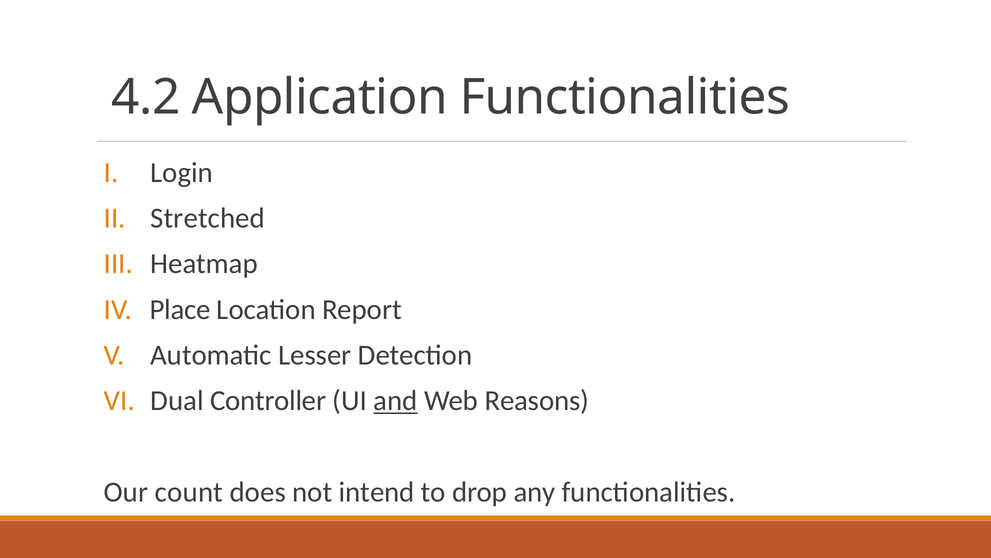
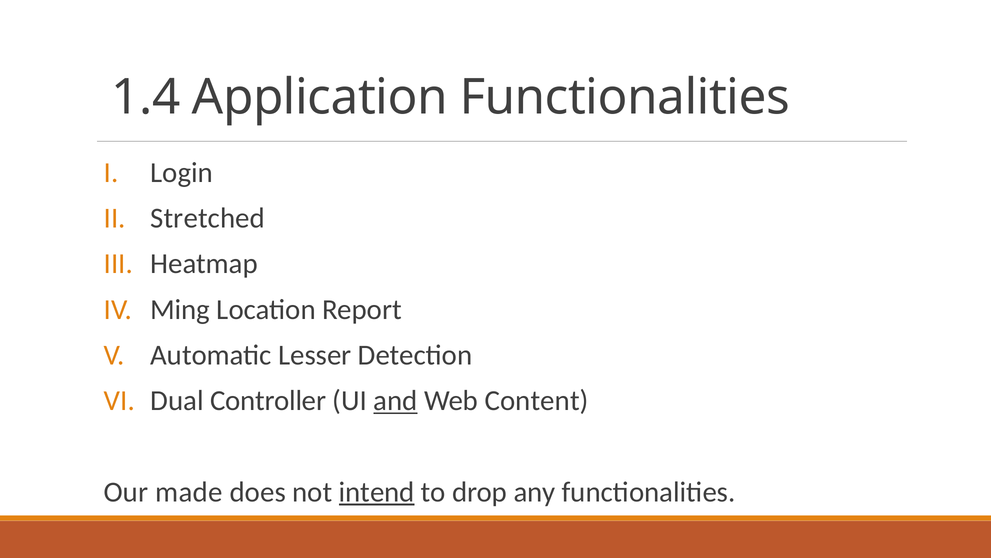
4.2: 4.2 -> 1.4
Place: Place -> Ming
Reasons: Reasons -> Content
count: count -> made
intend underline: none -> present
